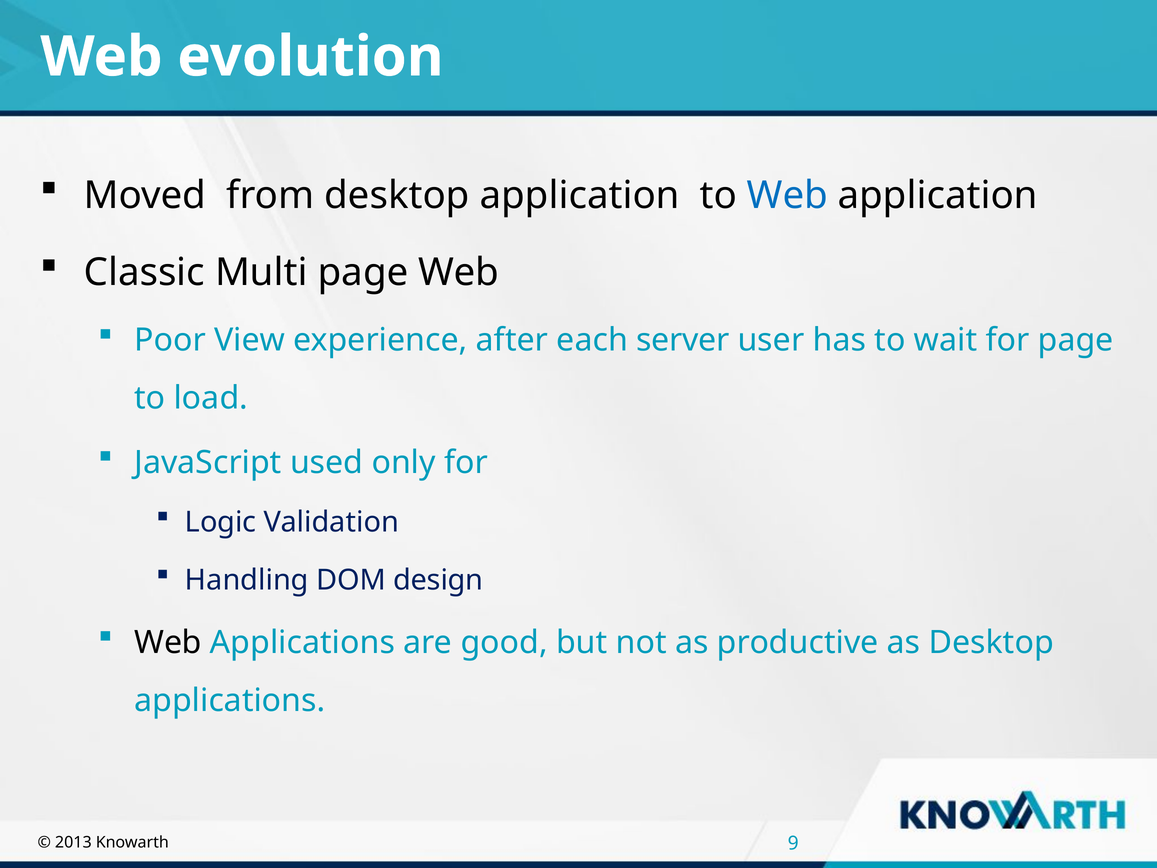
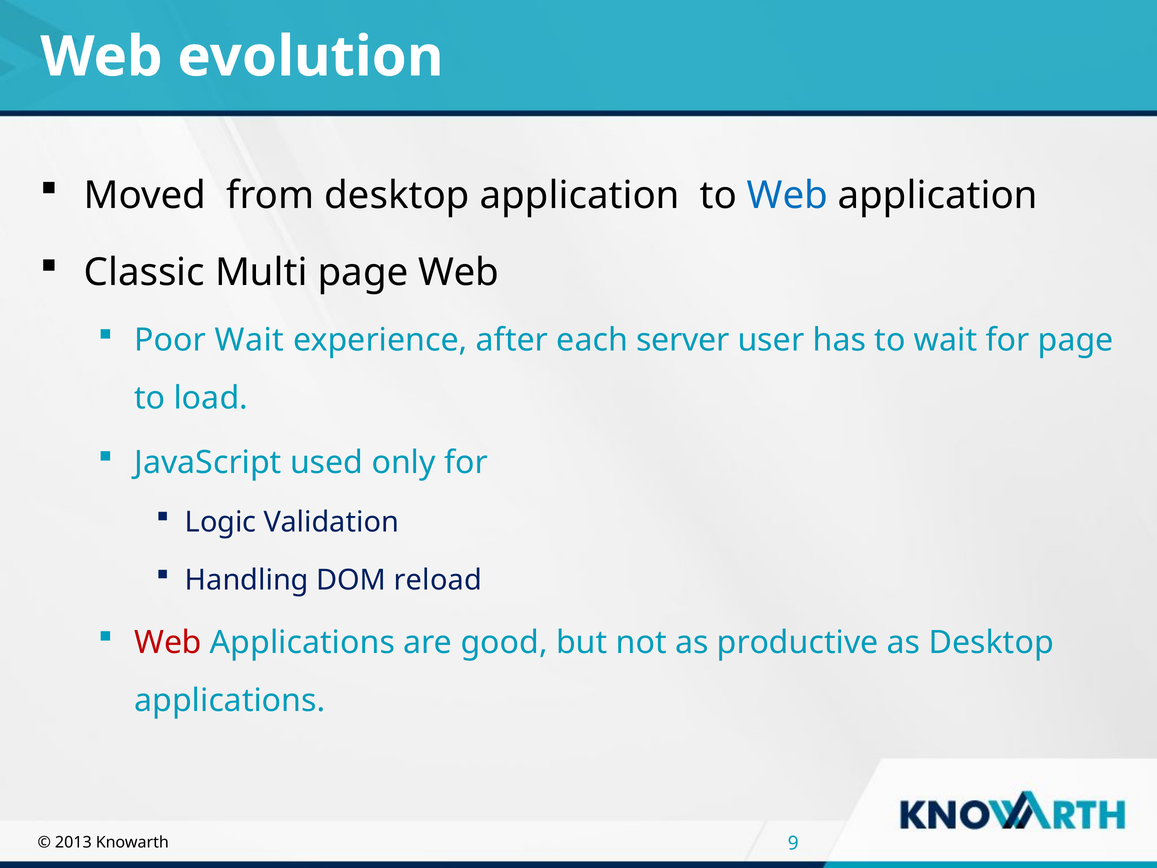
Poor View: View -> Wait
design: design -> reload
Web at (168, 642) colour: black -> red
